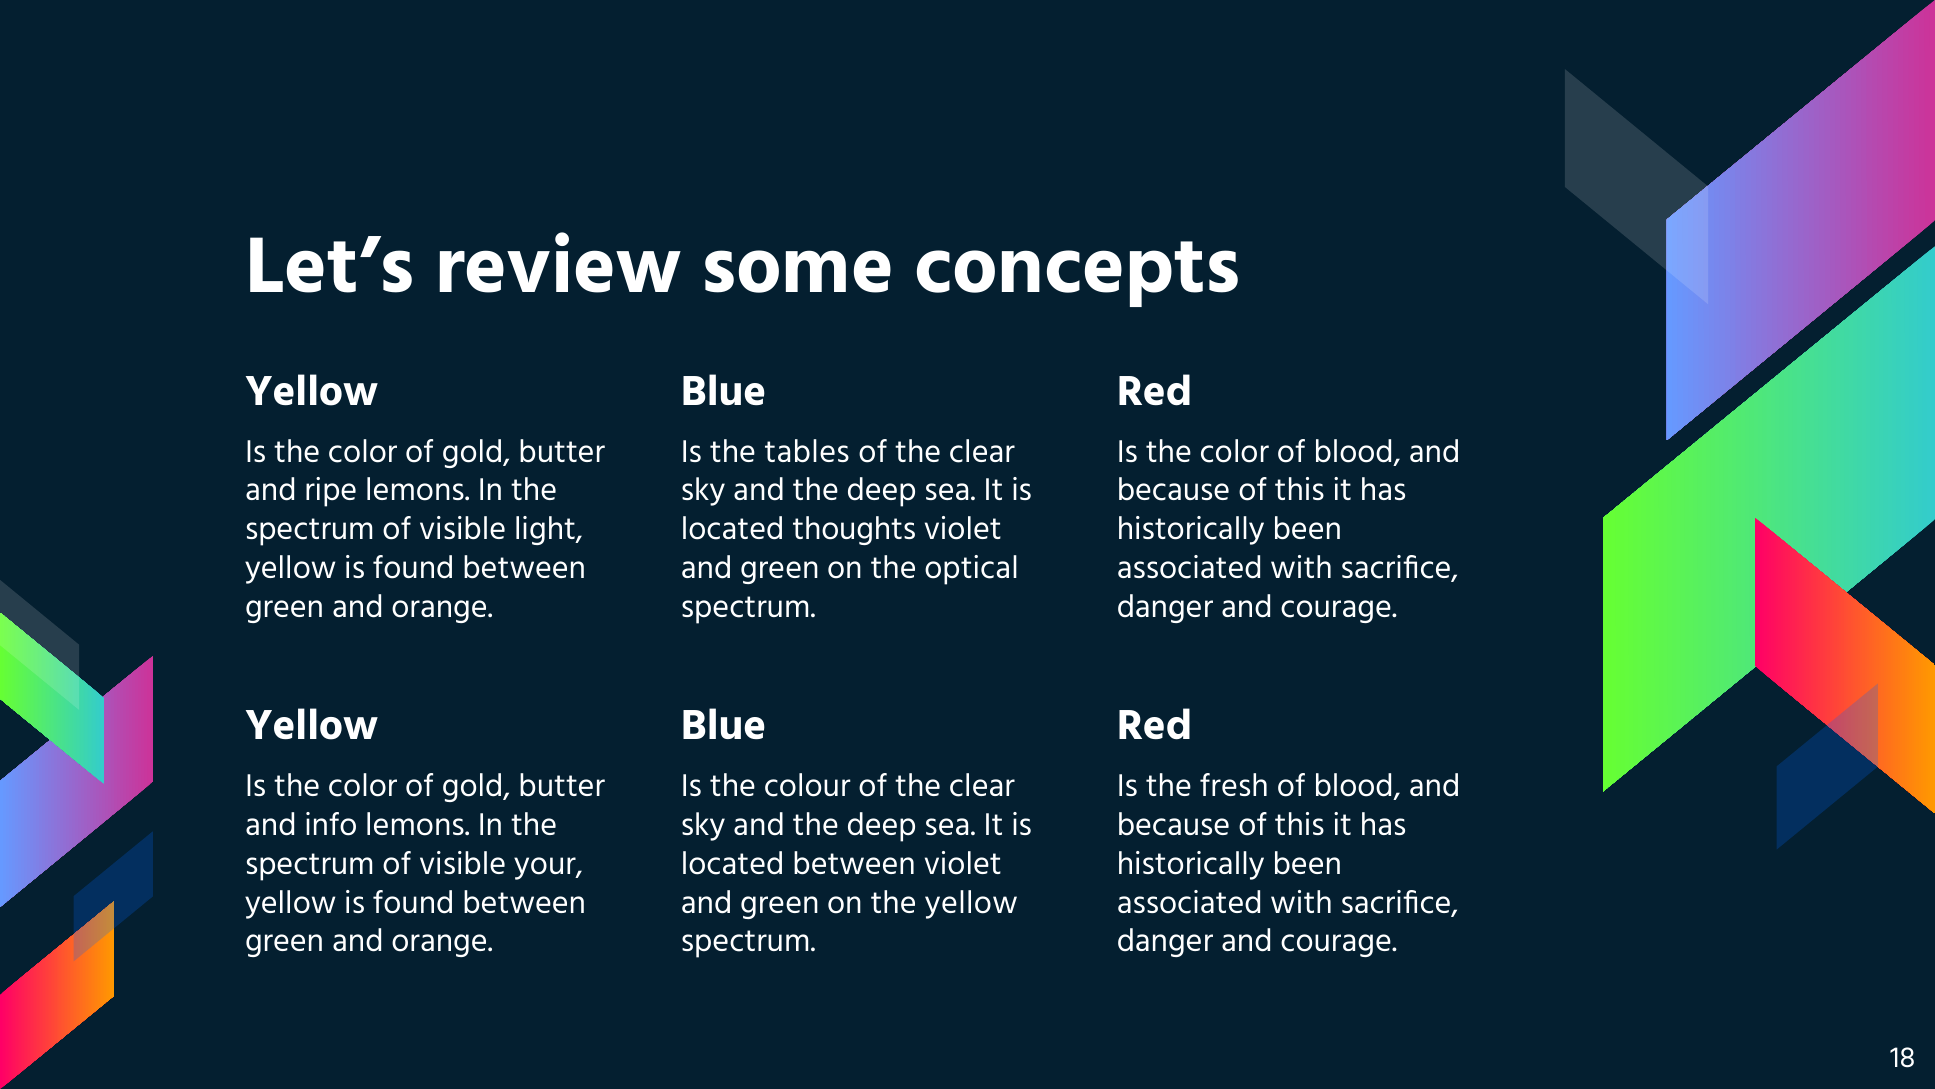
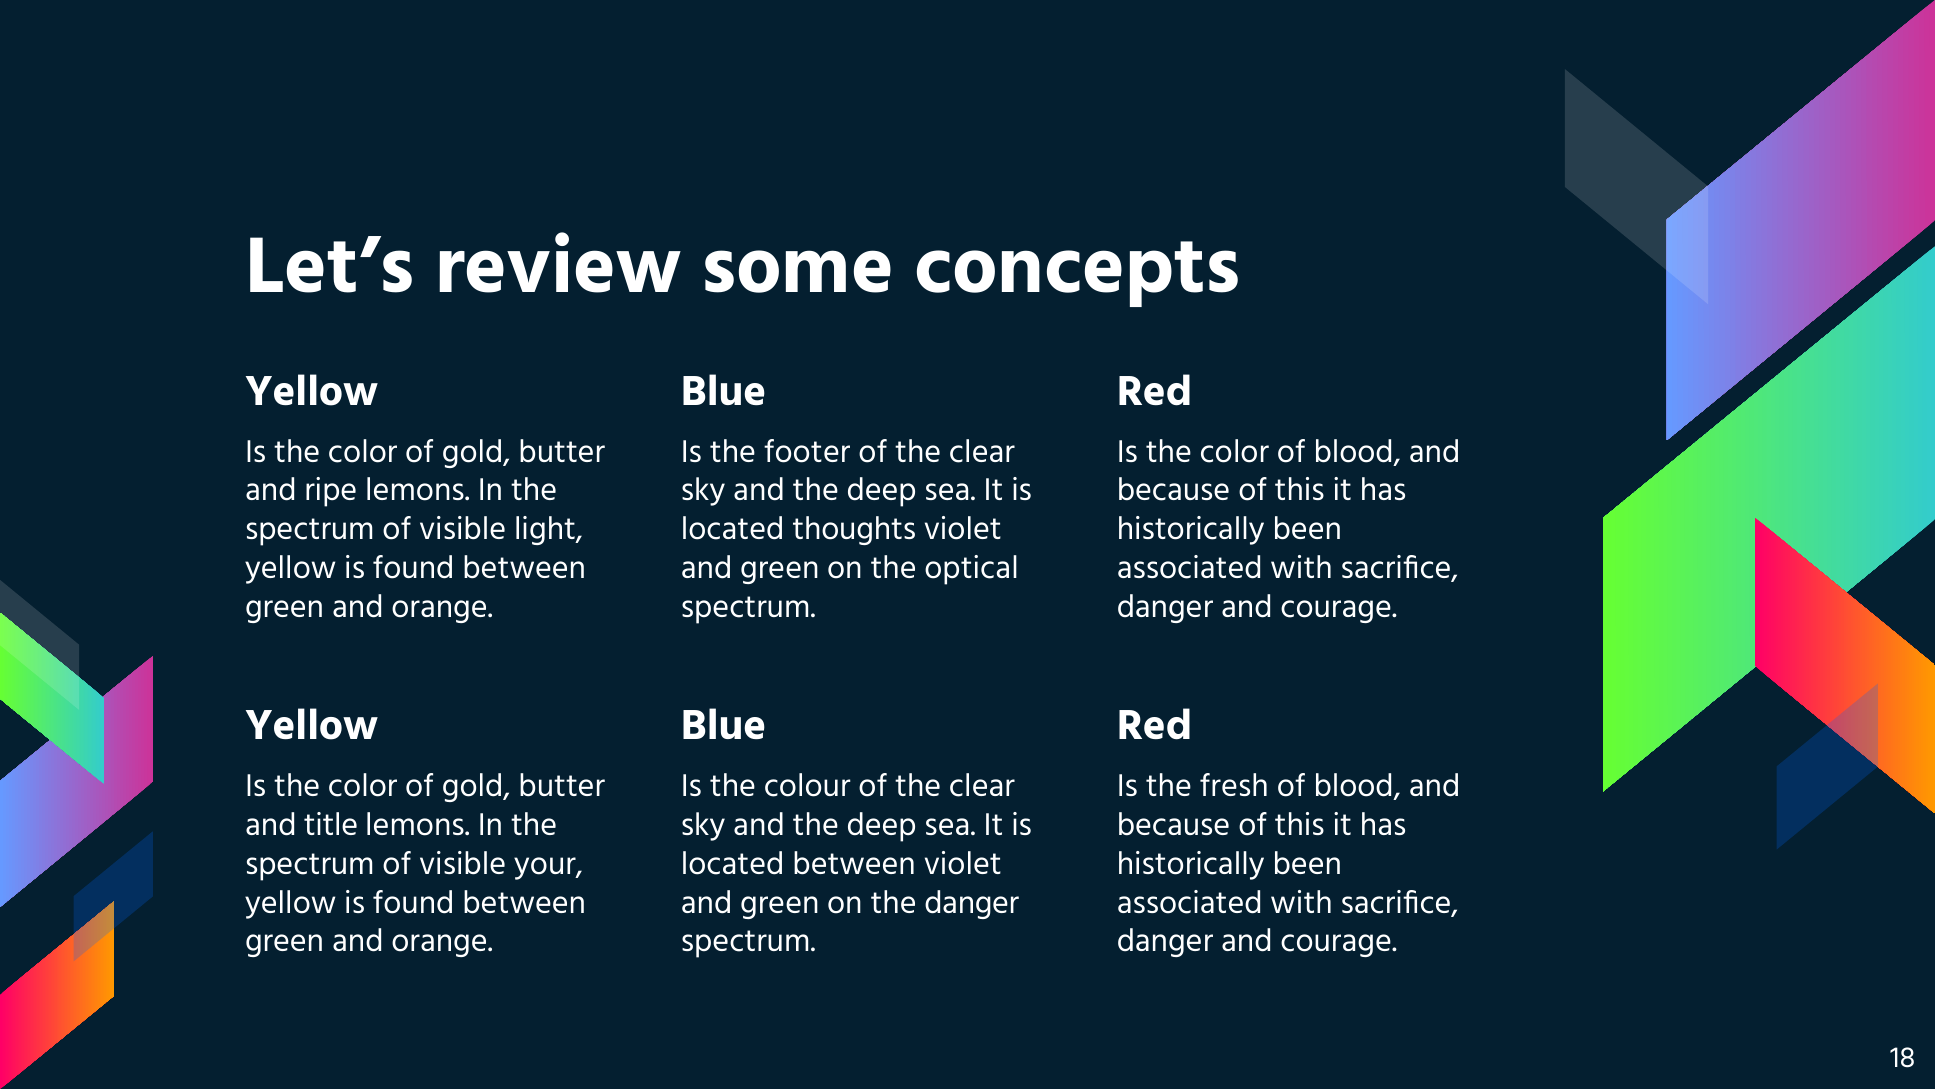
tables: tables -> footer
info: info -> title
the yellow: yellow -> danger
